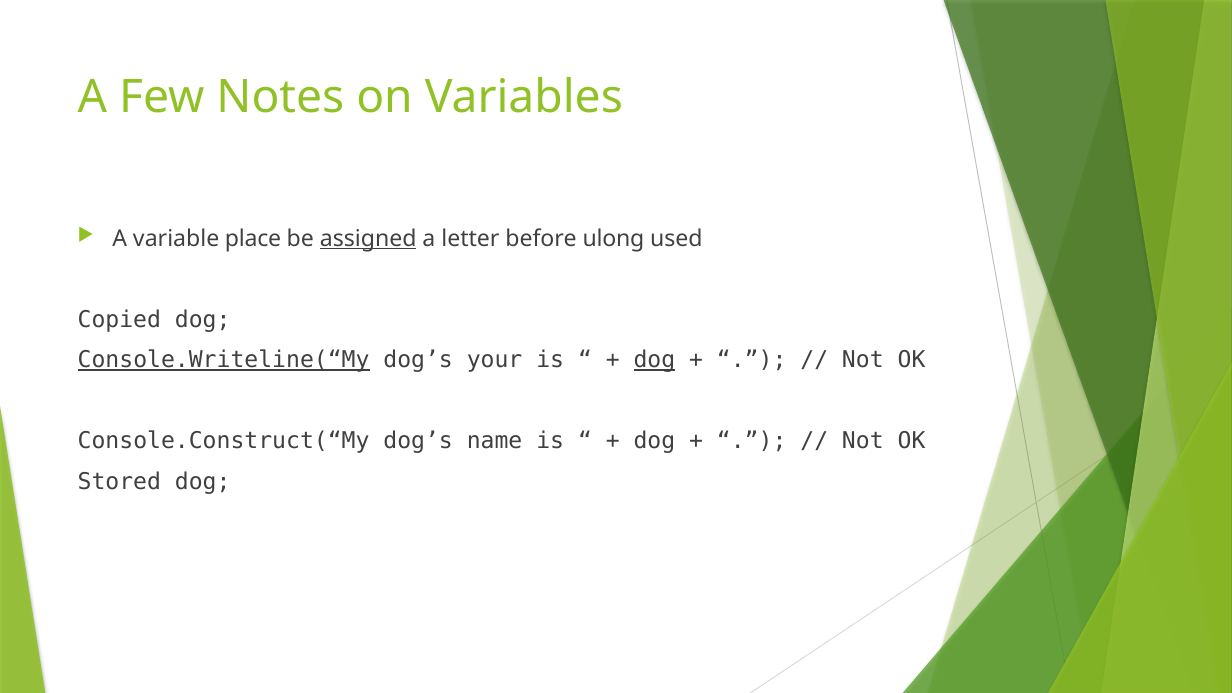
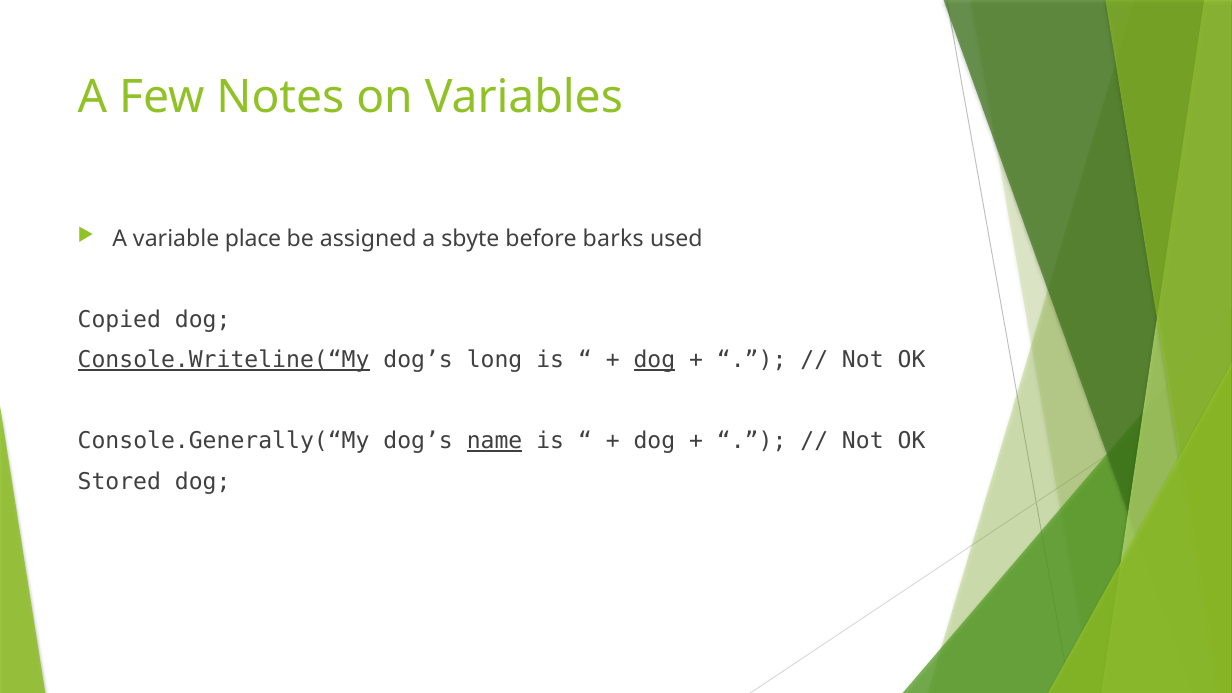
assigned underline: present -> none
letter: letter -> sbyte
ulong: ulong -> barks
your: your -> long
Console.Construct(“My: Console.Construct(“My -> Console.Generally(“My
name underline: none -> present
